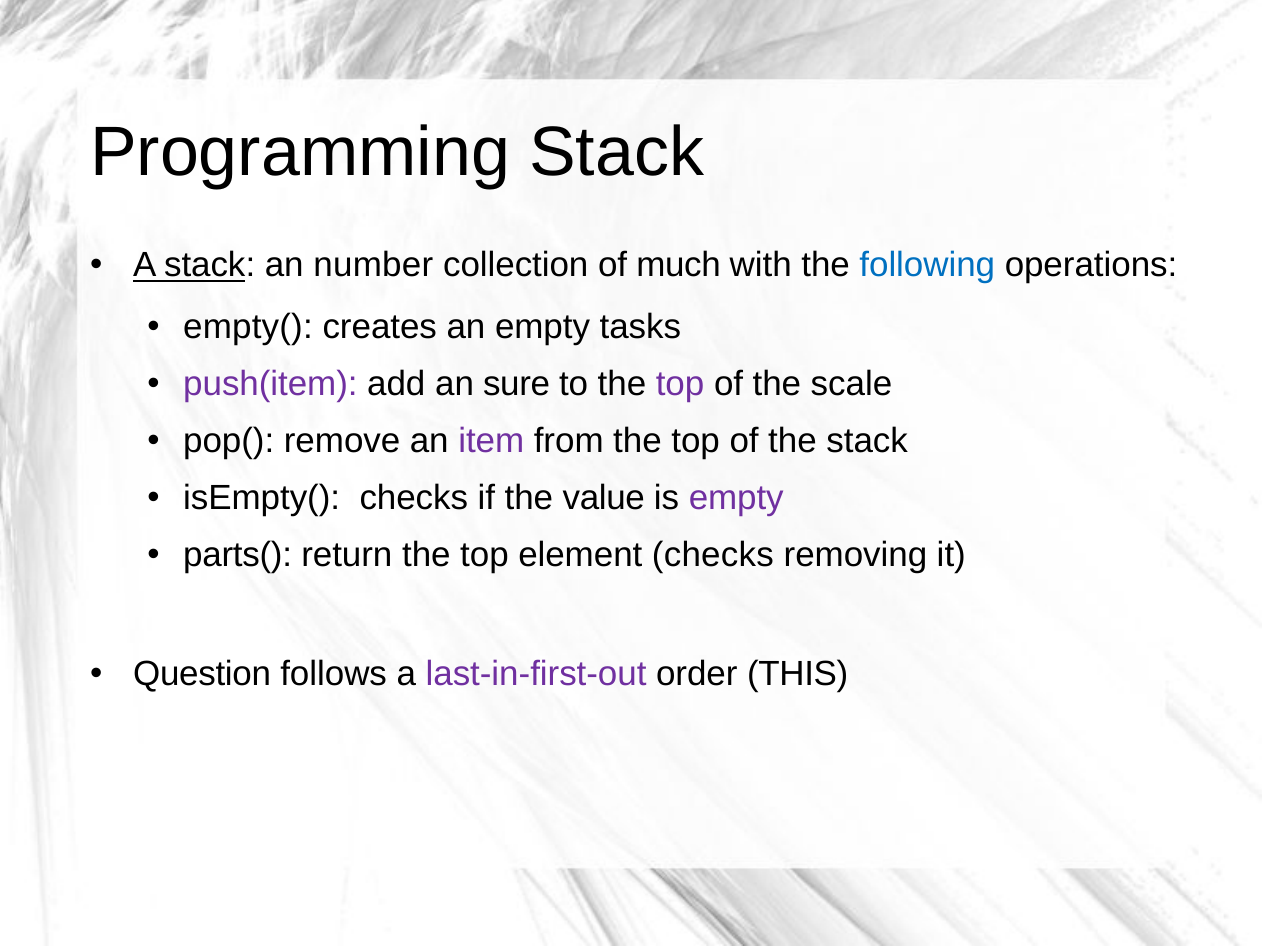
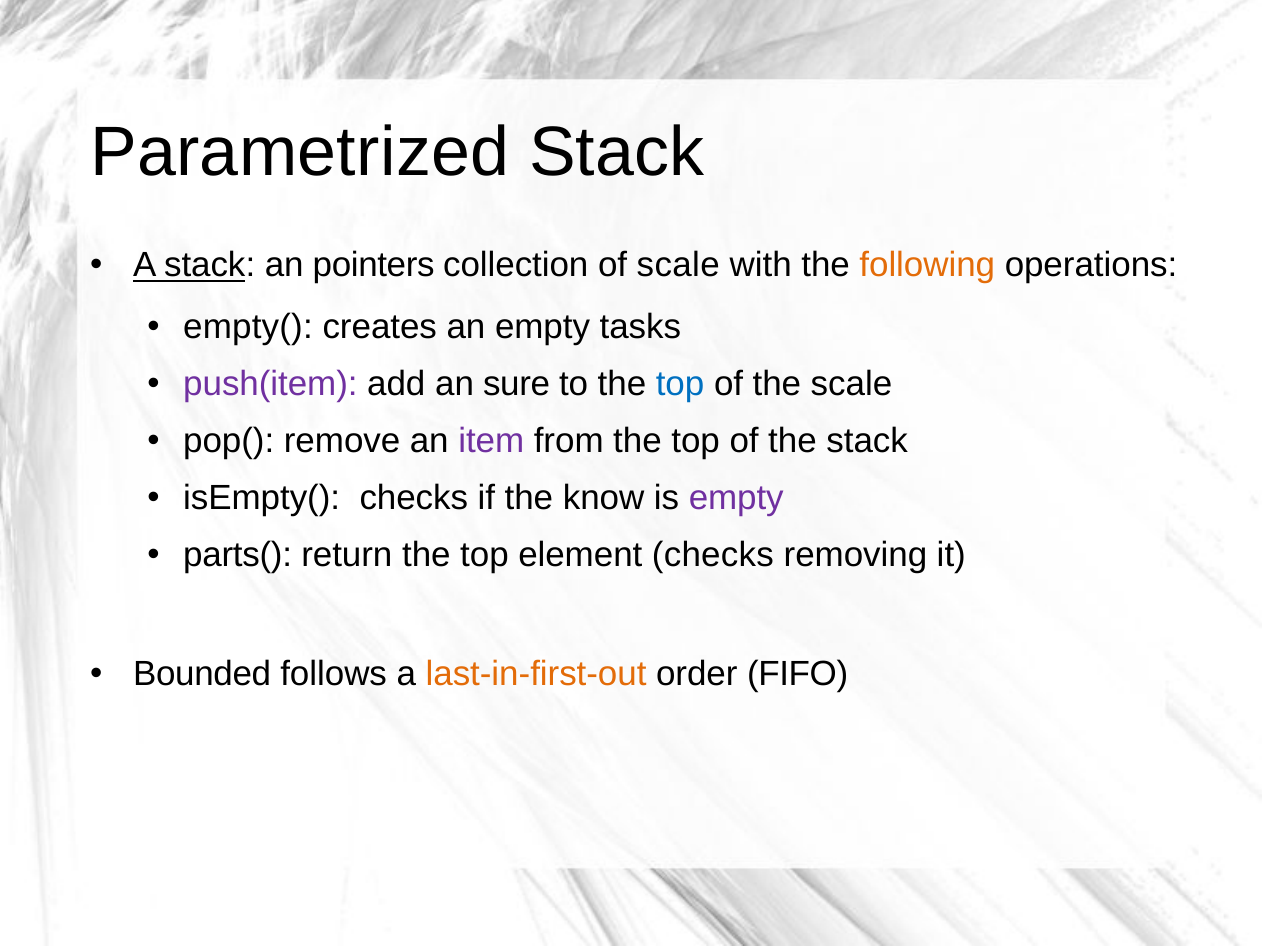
Programming: Programming -> Parametrized
number: number -> pointers
of much: much -> scale
following colour: blue -> orange
top at (680, 384) colour: purple -> blue
value: value -> know
Question: Question -> Bounded
last-in-first-out colour: purple -> orange
THIS: THIS -> FIFO
